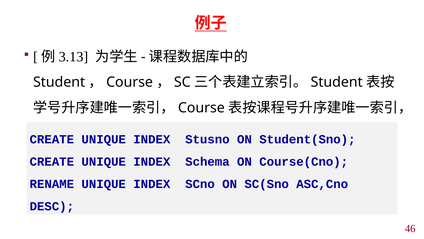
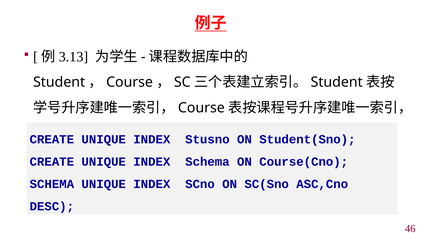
RENAME at (52, 184): RENAME -> SCHEMA
